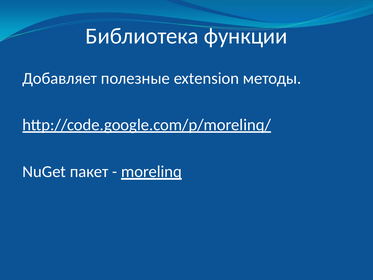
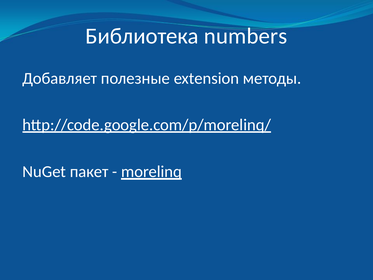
функции: функции -> numbers
